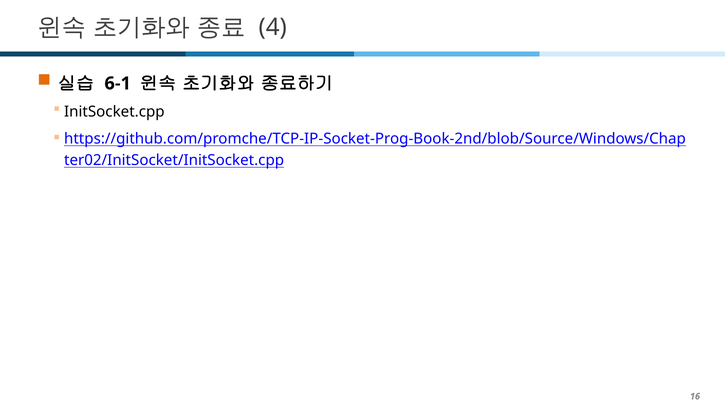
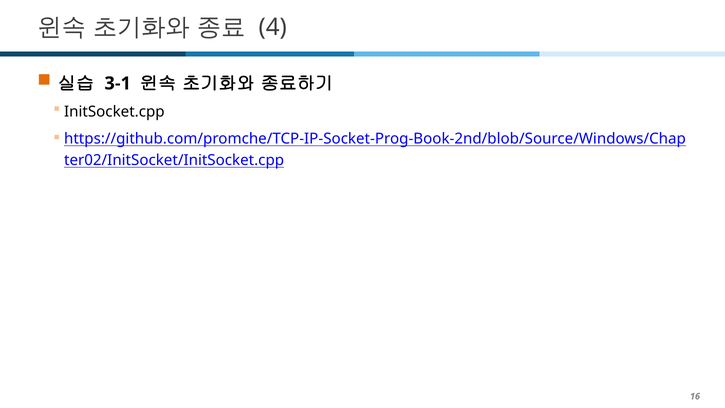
6-1: 6-1 -> 3-1
